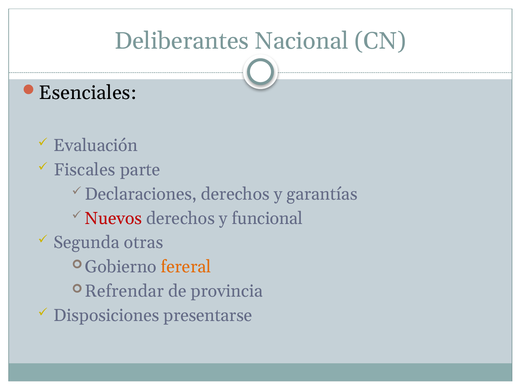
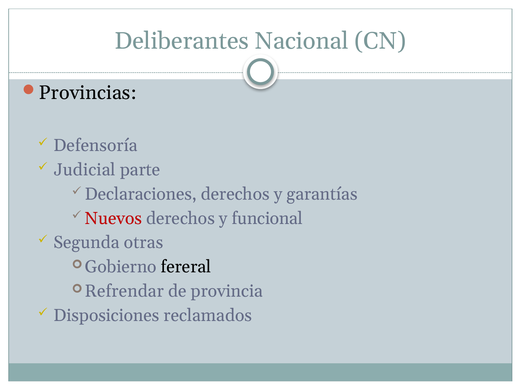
Esenciales: Esenciales -> Provincias
Evaluación: Evaluación -> Defensoría
Fiscales: Fiscales -> Judicial
fereral colour: orange -> black
presentarse: presentarse -> reclamados
